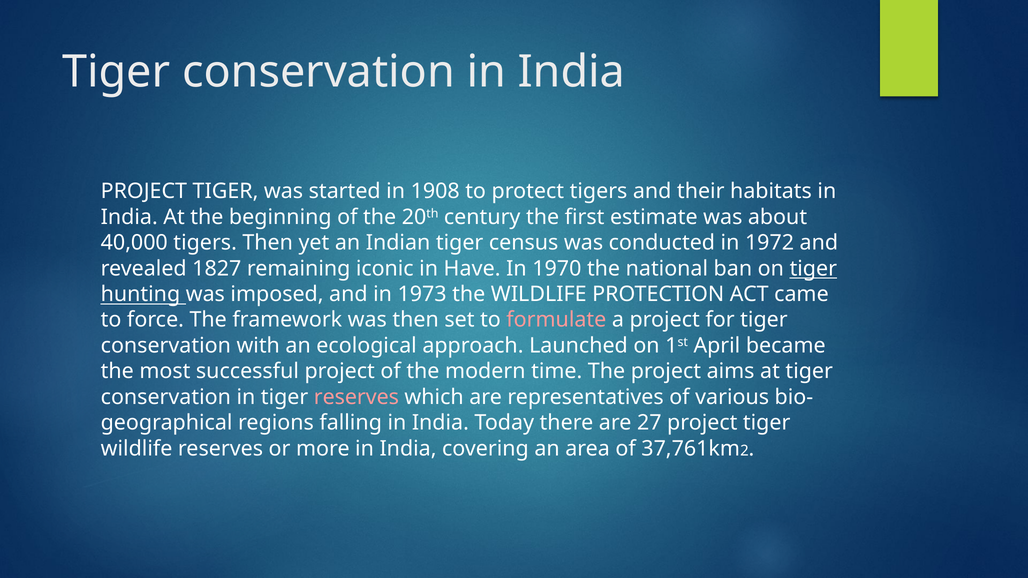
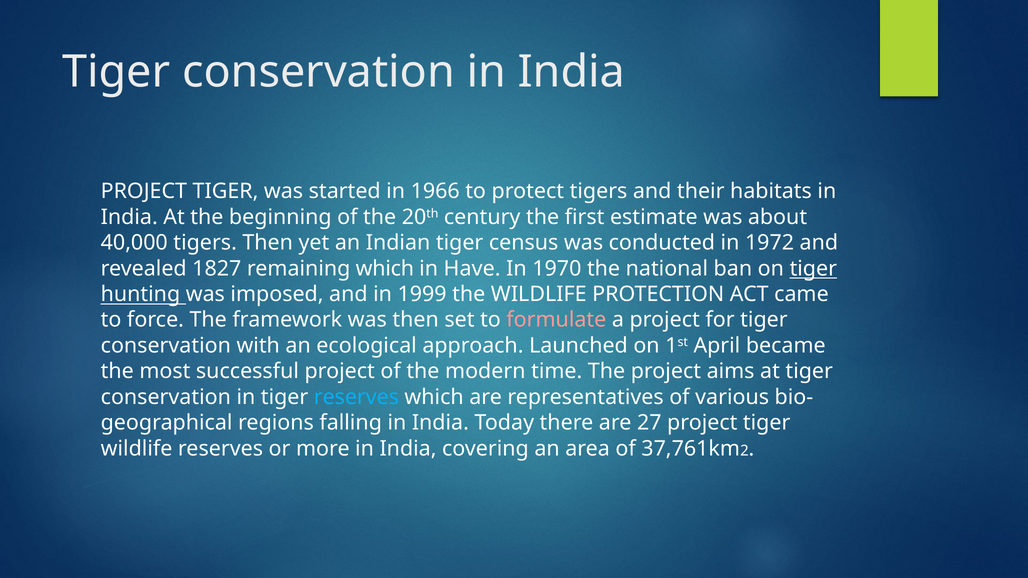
1908: 1908 -> 1966
remaining iconic: iconic -> which
1973: 1973 -> 1999
reserves at (356, 397) colour: pink -> light blue
